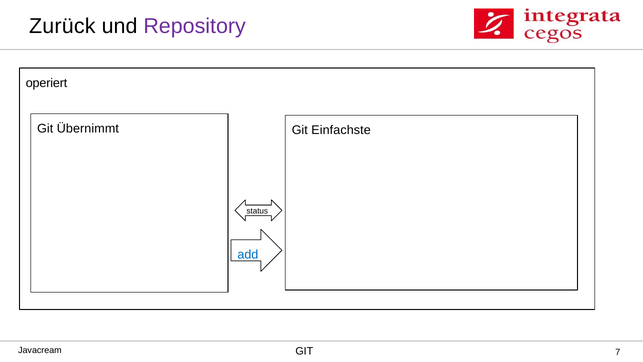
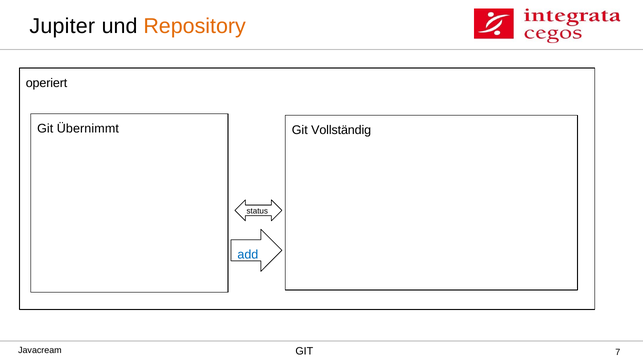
Zurück: Zurück -> Jupiter
Repository colour: purple -> orange
Einfachste: Einfachste -> Vollständig
